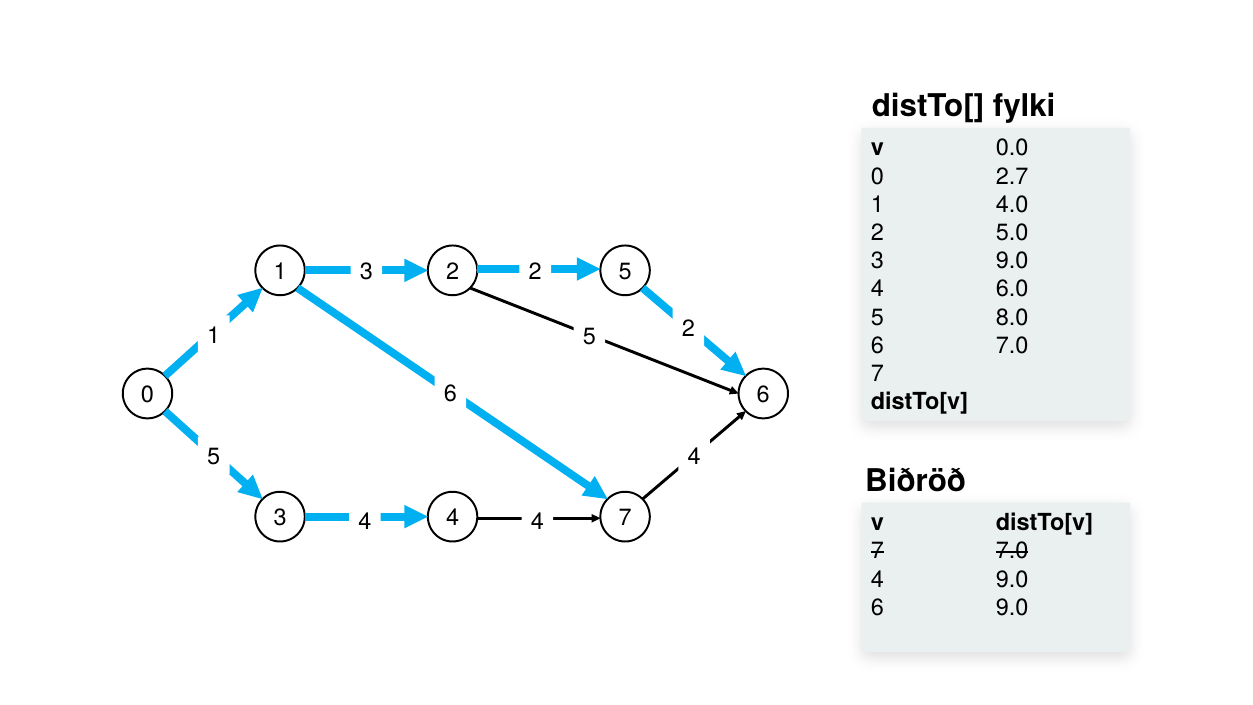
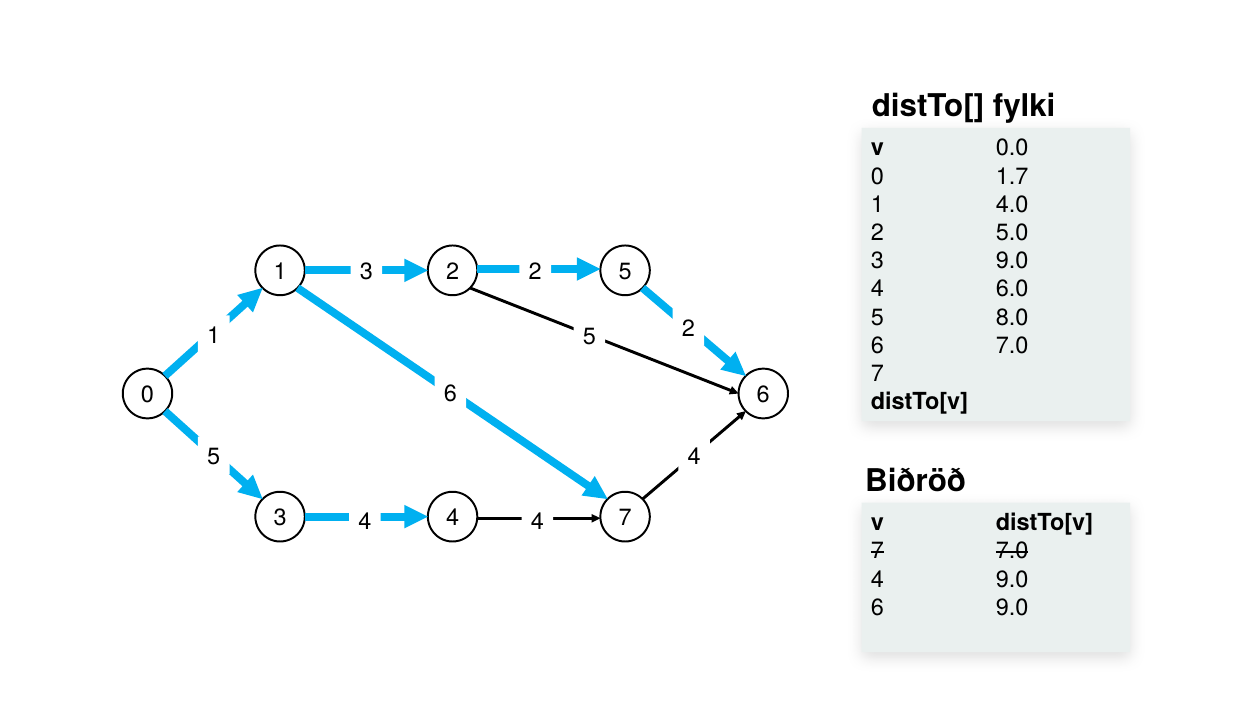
2.7: 2.7 -> 1.7
